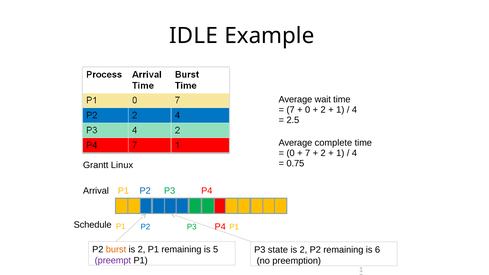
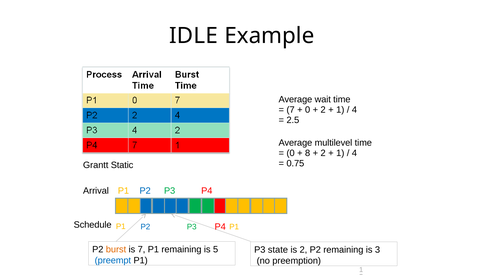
complete: complete -> multilevel
7 at (308, 153): 7 -> 8
Linux: Linux -> Static
2 at (142, 249): 2 -> 7
6: 6 -> 3
preempt colour: purple -> blue
